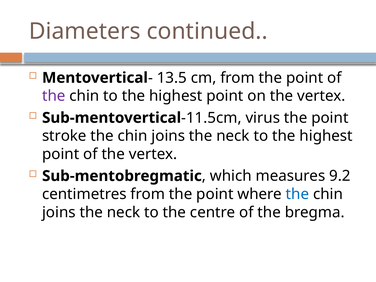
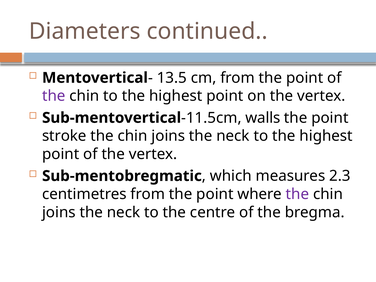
virus: virus -> walls
9.2: 9.2 -> 2.3
the at (297, 194) colour: blue -> purple
